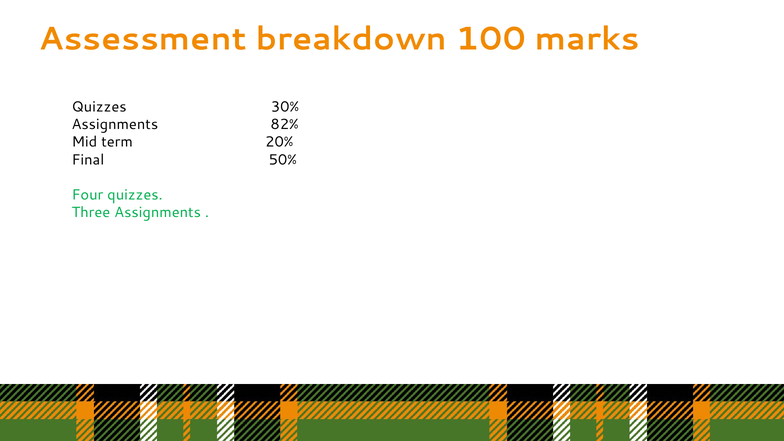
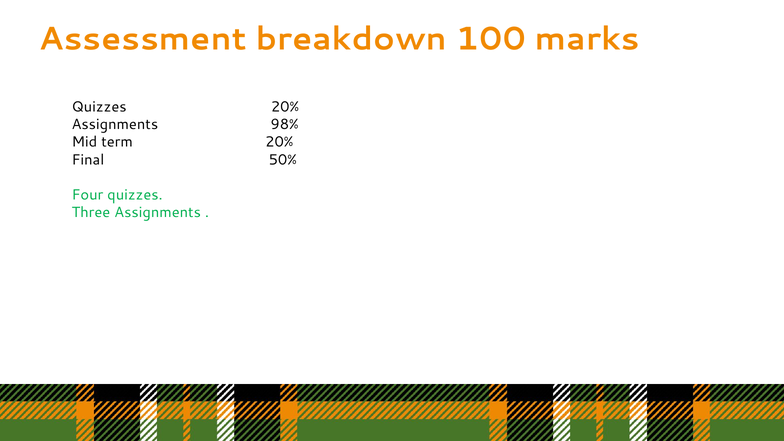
Quizzes 30%: 30% -> 20%
82%: 82% -> 98%
